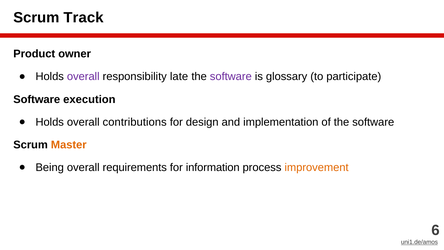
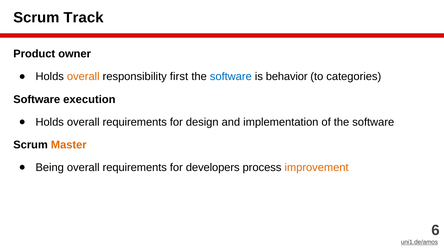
overall at (83, 77) colour: purple -> orange
late: late -> first
software at (231, 77) colour: purple -> blue
glossary: glossary -> behavior
participate: participate -> categories
Holds overall contributions: contributions -> requirements
information: information -> developers
